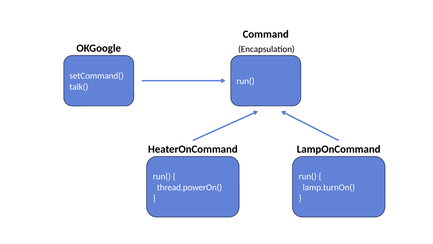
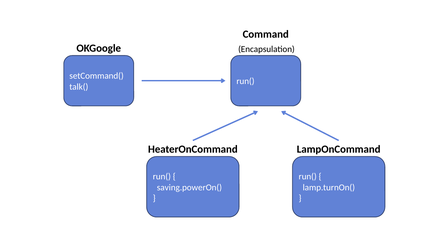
thread.powerOn(: thread.powerOn( -> saving.powerOn(
